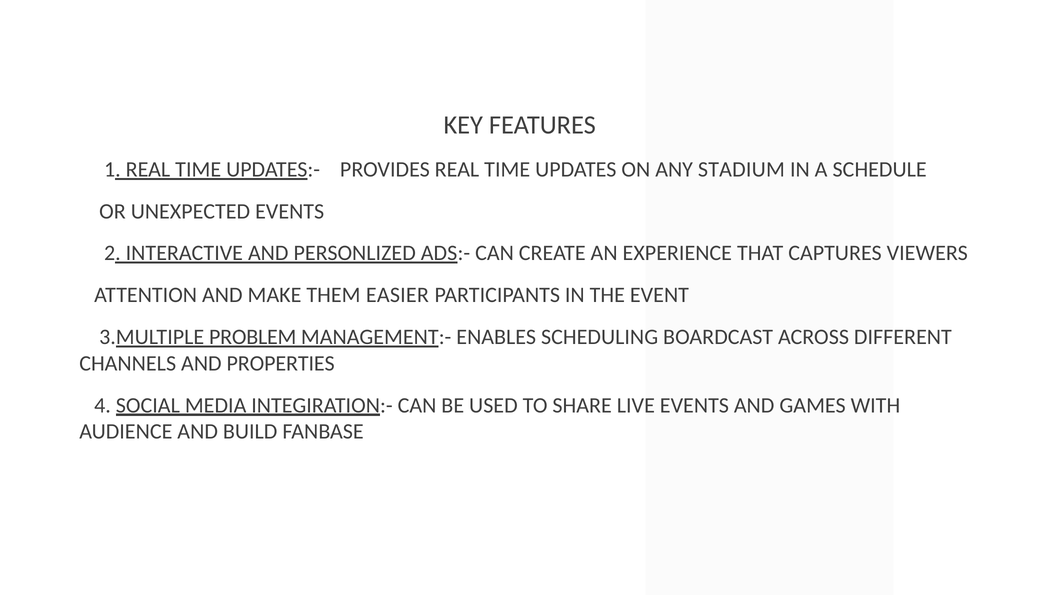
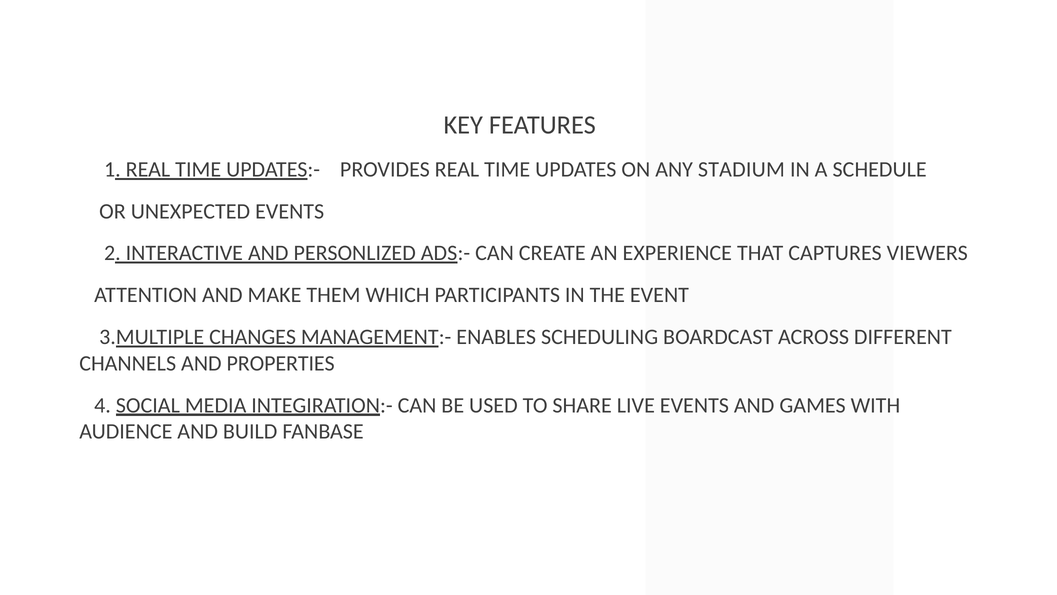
EASIER: EASIER -> WHICH
PROBLEM: PROBLEM -> CHANGES
